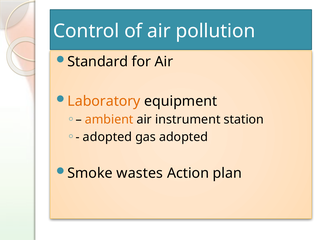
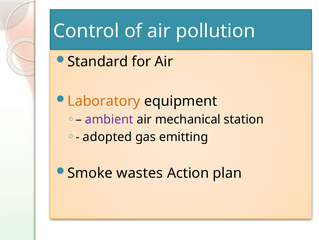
ambient colour: orange -> purple
instrument: instrument -> mechanical
gas adopted: adopted -> emitting
